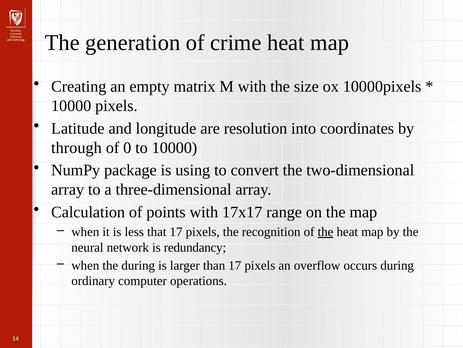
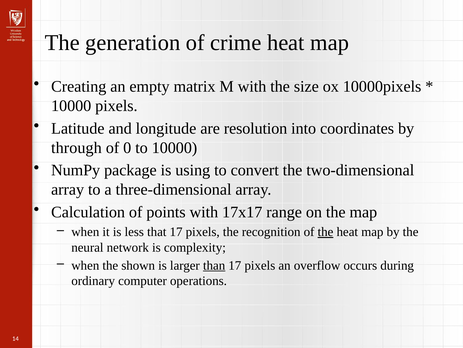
redundancy: redundancy -> complexity
the during: during -> shown
than underline: none -> present
